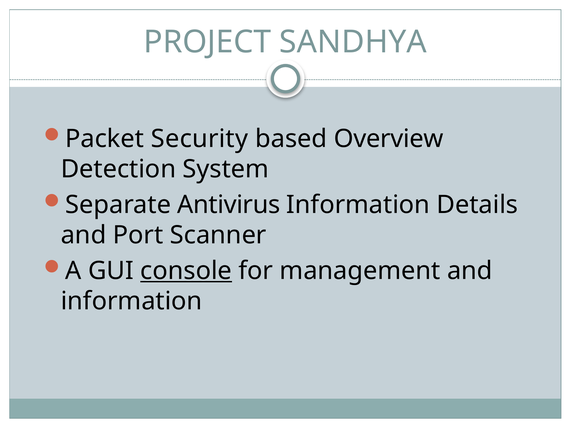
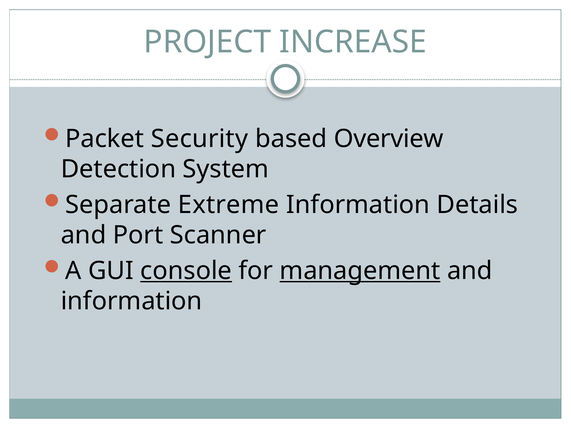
SANDHYA: SANDHYA -> INCREASE
Antivirus: Antivirus -> Extreme
management underline: none -> present
